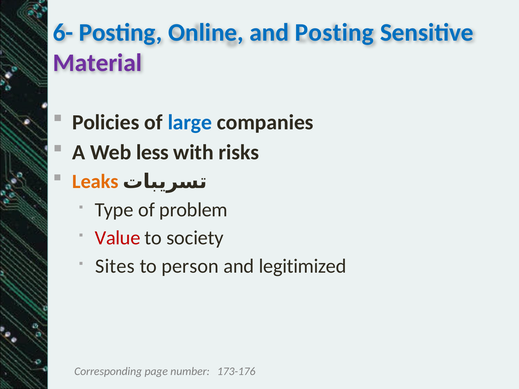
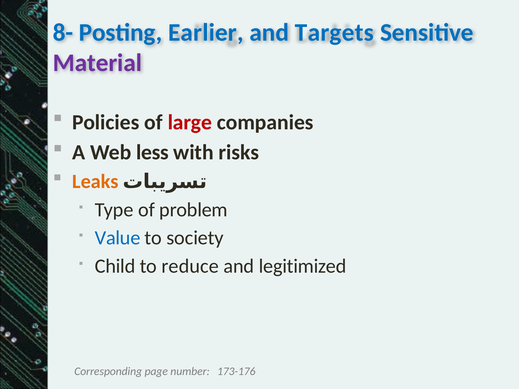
6-: 6- -> 8-
Online: Online -> Earlier
and Posting: Posting -> Targets
large colour: blue -> red
Value colour: red -> blue
Sites: Sites -> Child
person: person -> reduce
